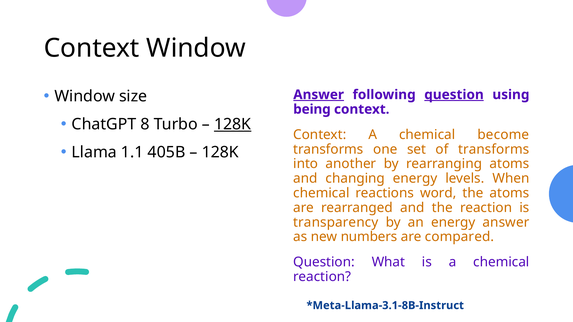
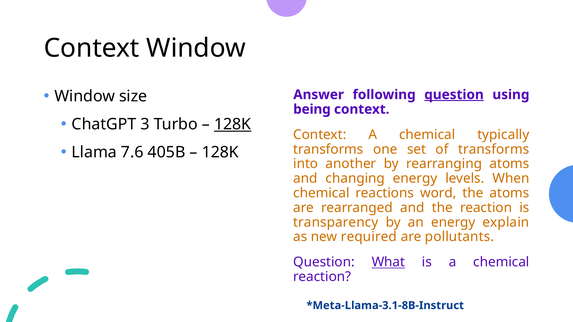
Answer at (319, 95) underline: present -> none
8: 8 -> 3
become: become -> typically
1.1: 1.1 -> 7.6
energy answer: answer -> explain
numbers: numbers -> required
compared: compared -> pollutants
What underline: none -> present
